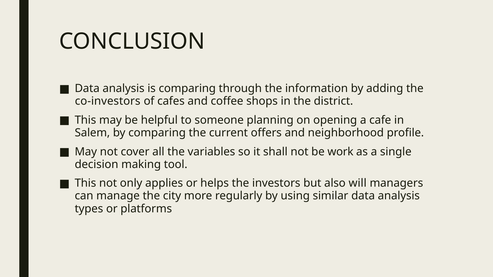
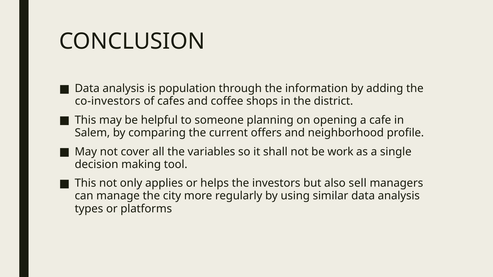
is comparing: comparing -> population
will: will -> sell
